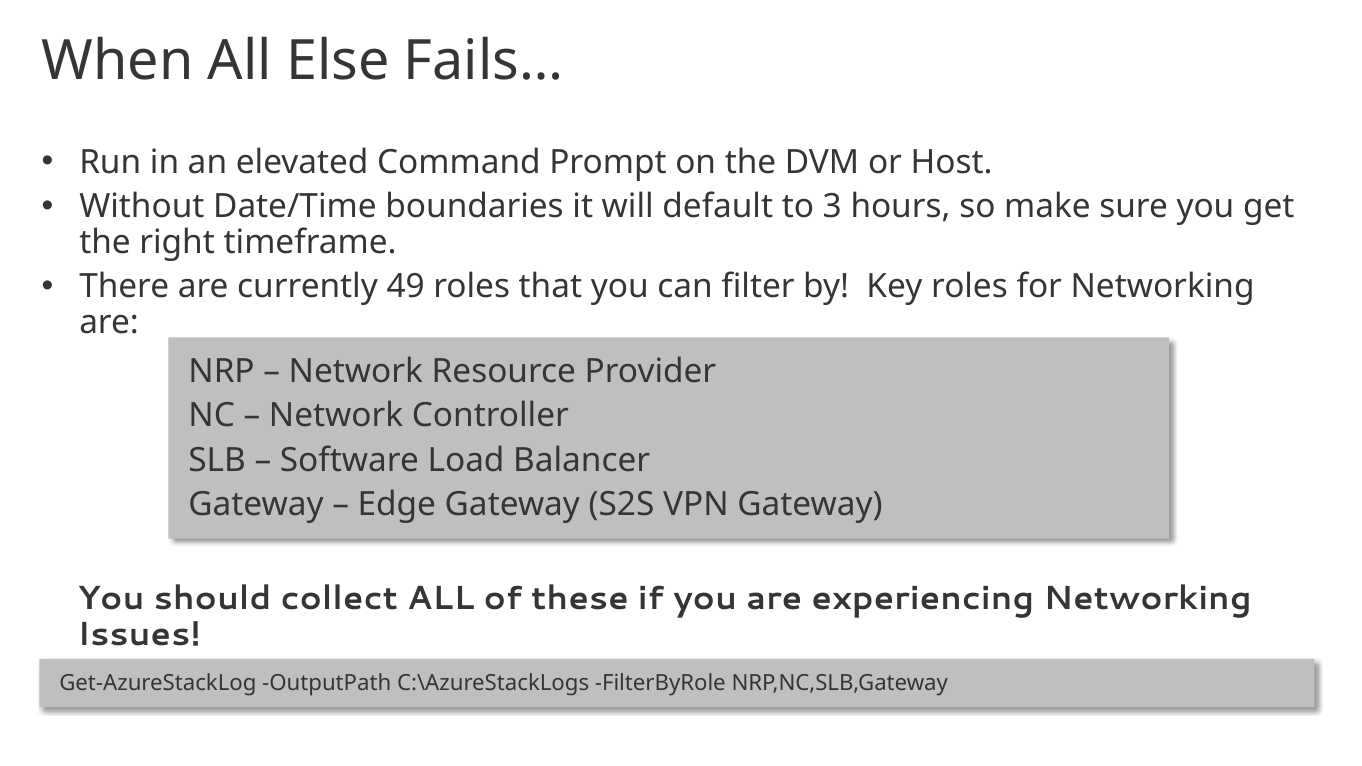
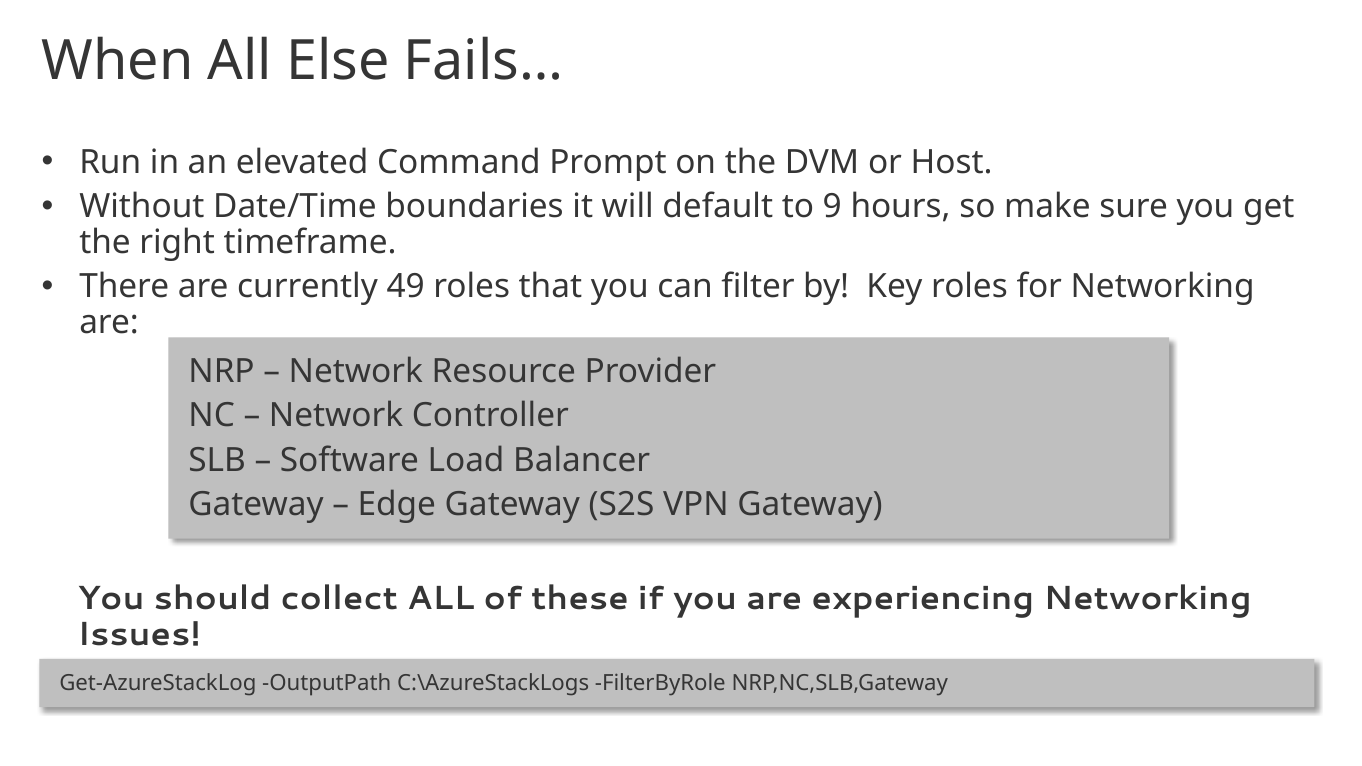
3: 3 -> 9
